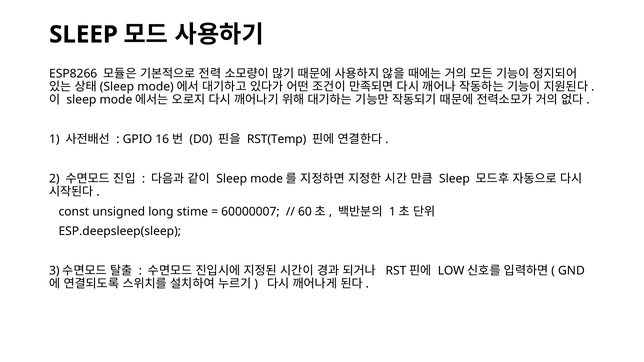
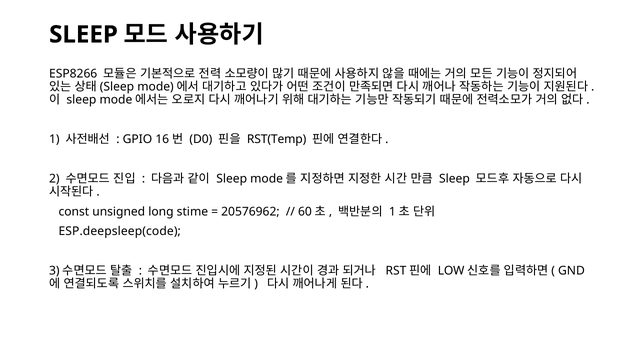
60000007: 60000007 -> 20576962
ESP.deepsleep(sleep: ESP.deepsleep(sleep -> ESP.deepsleep(code
